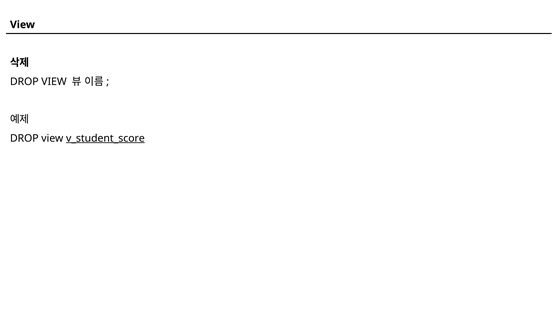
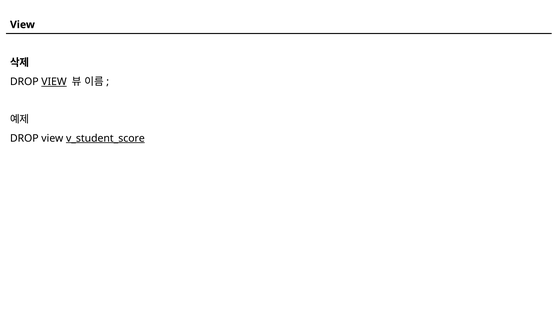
VIEW at (54, 82) underline: none -> present
